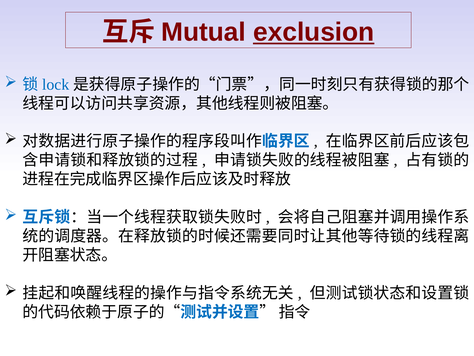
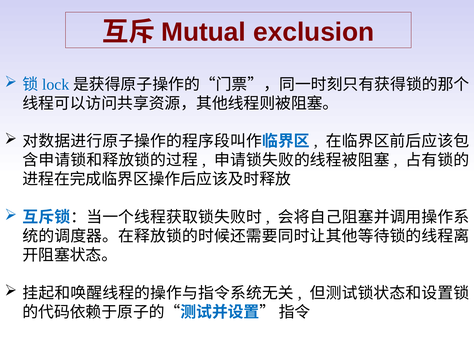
exclusion underline: present -> none
